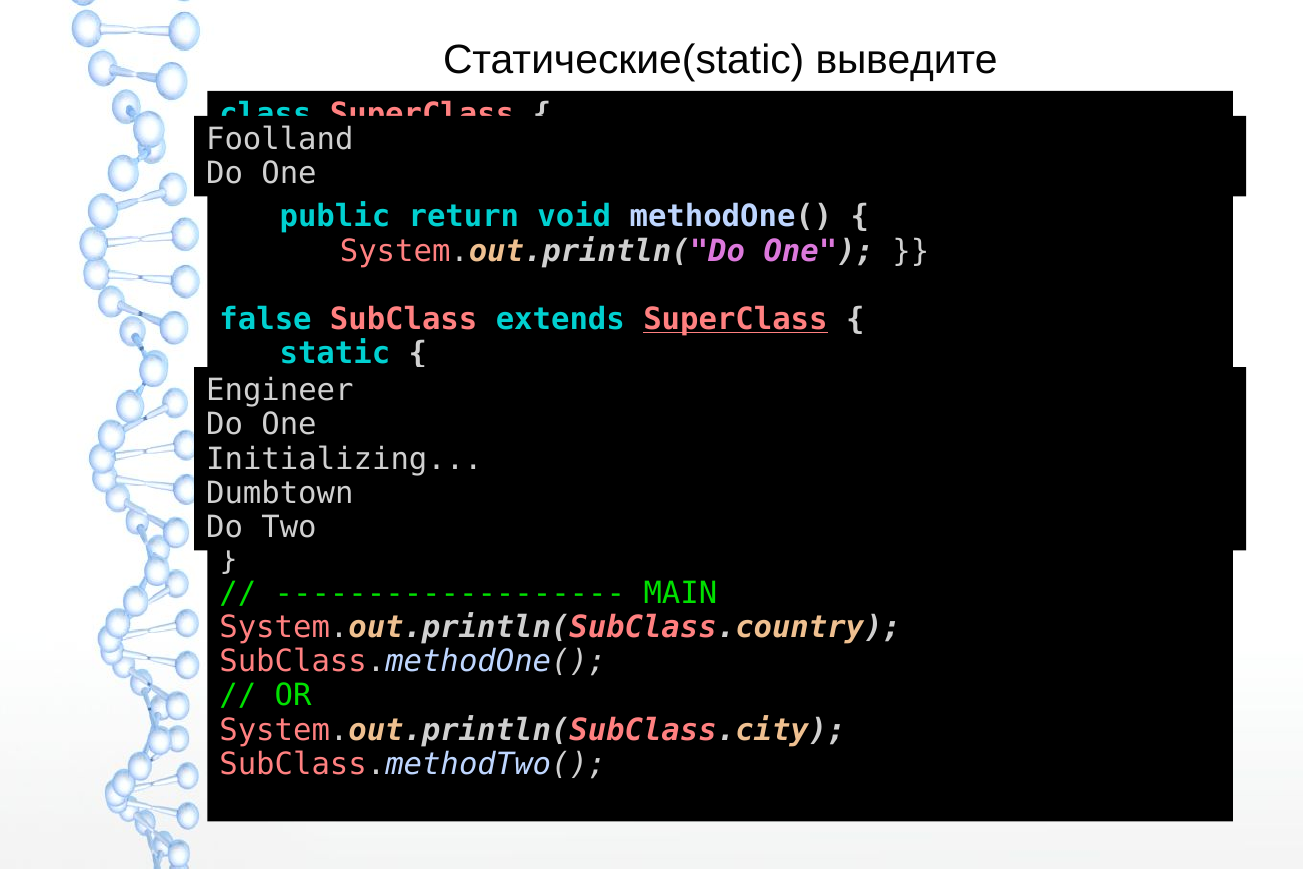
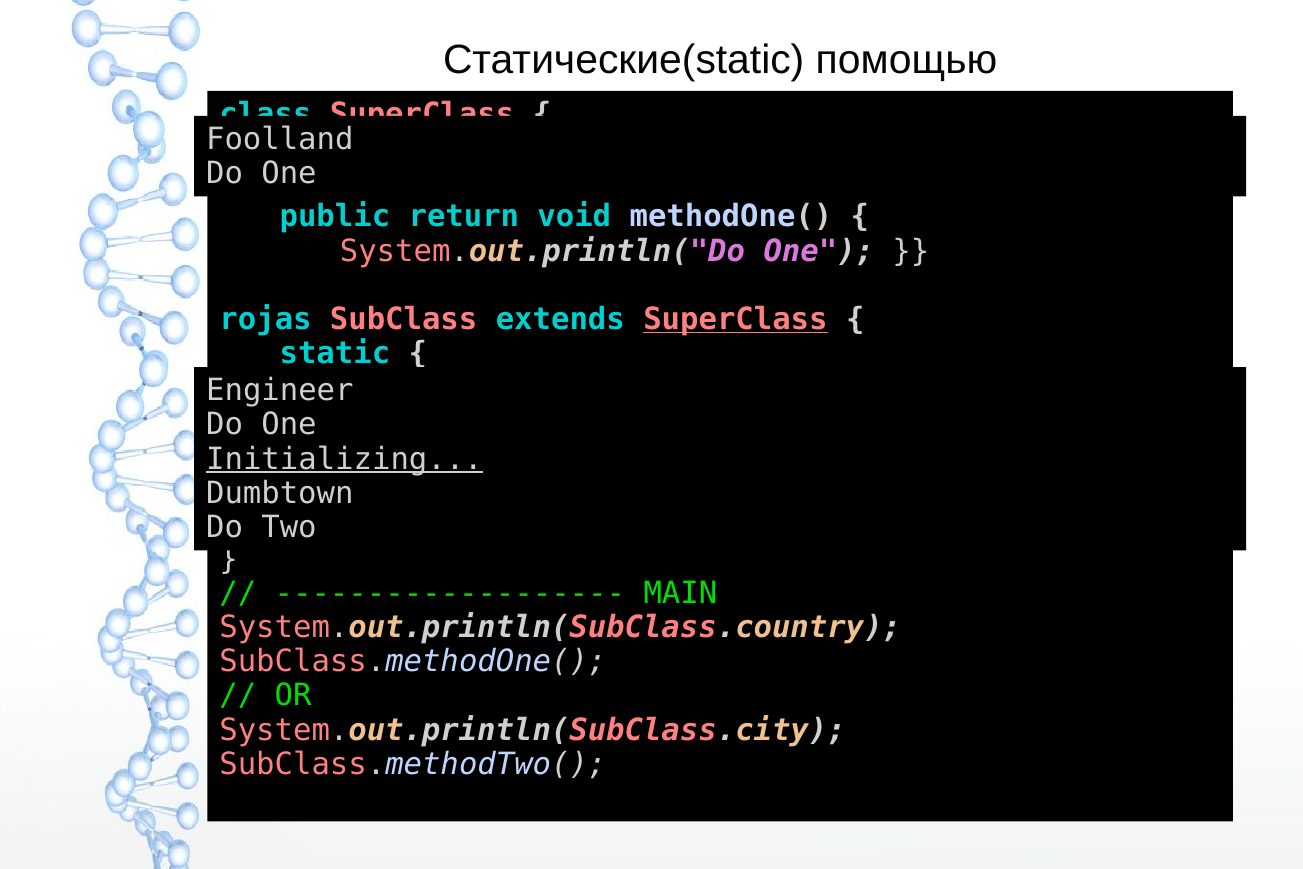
выведите: выведите -> помощью
false: false -> rojas
Initializing underline: none -> present
